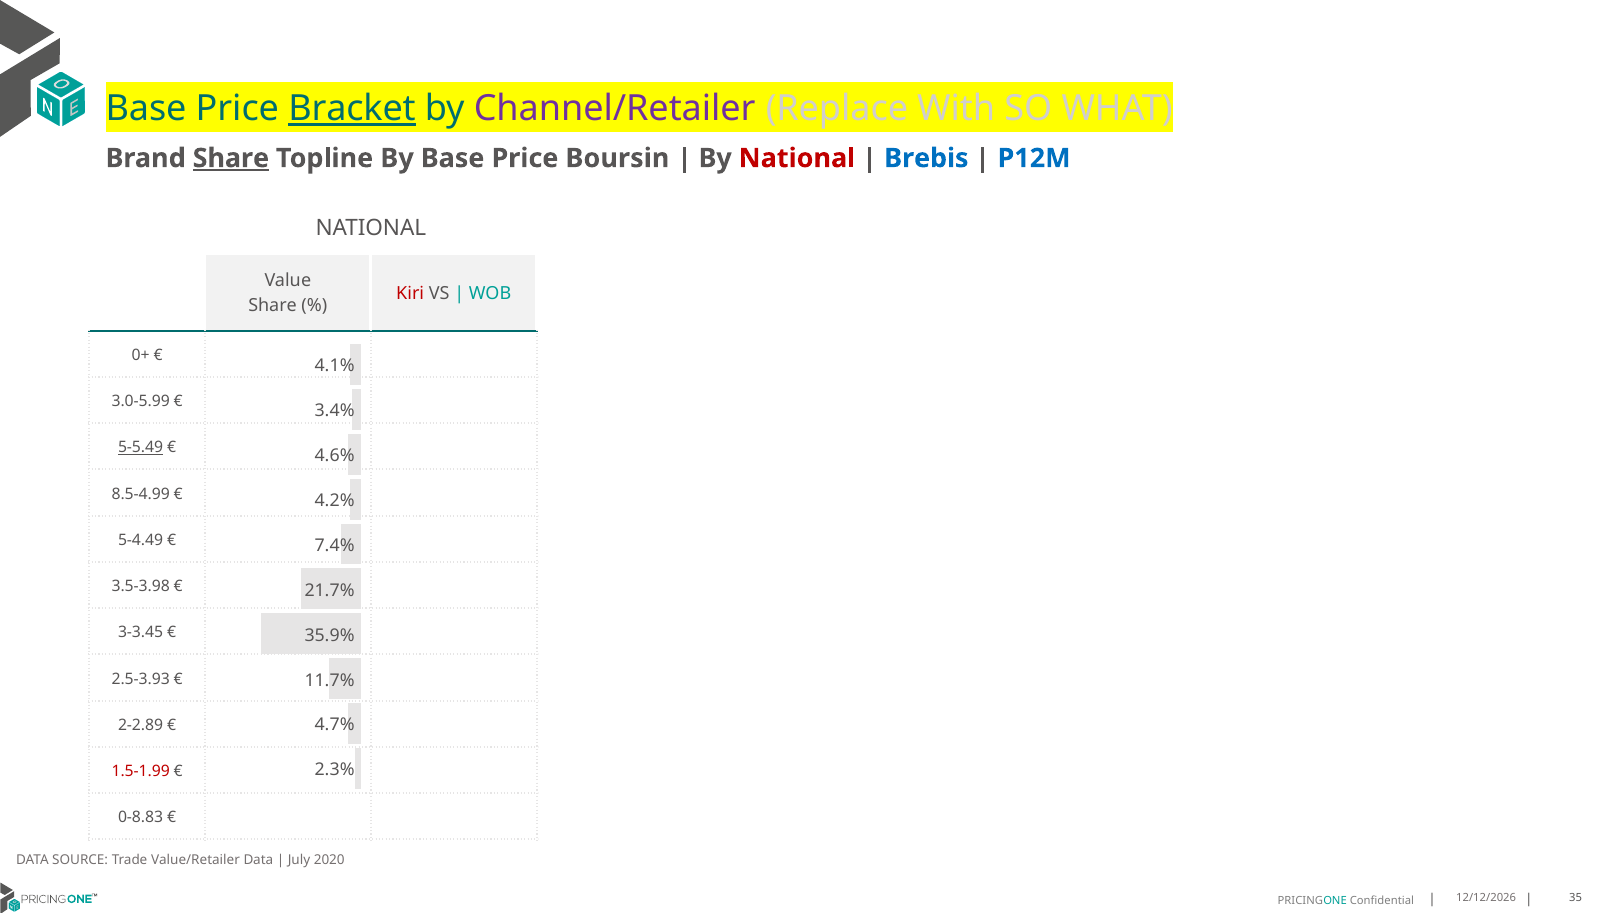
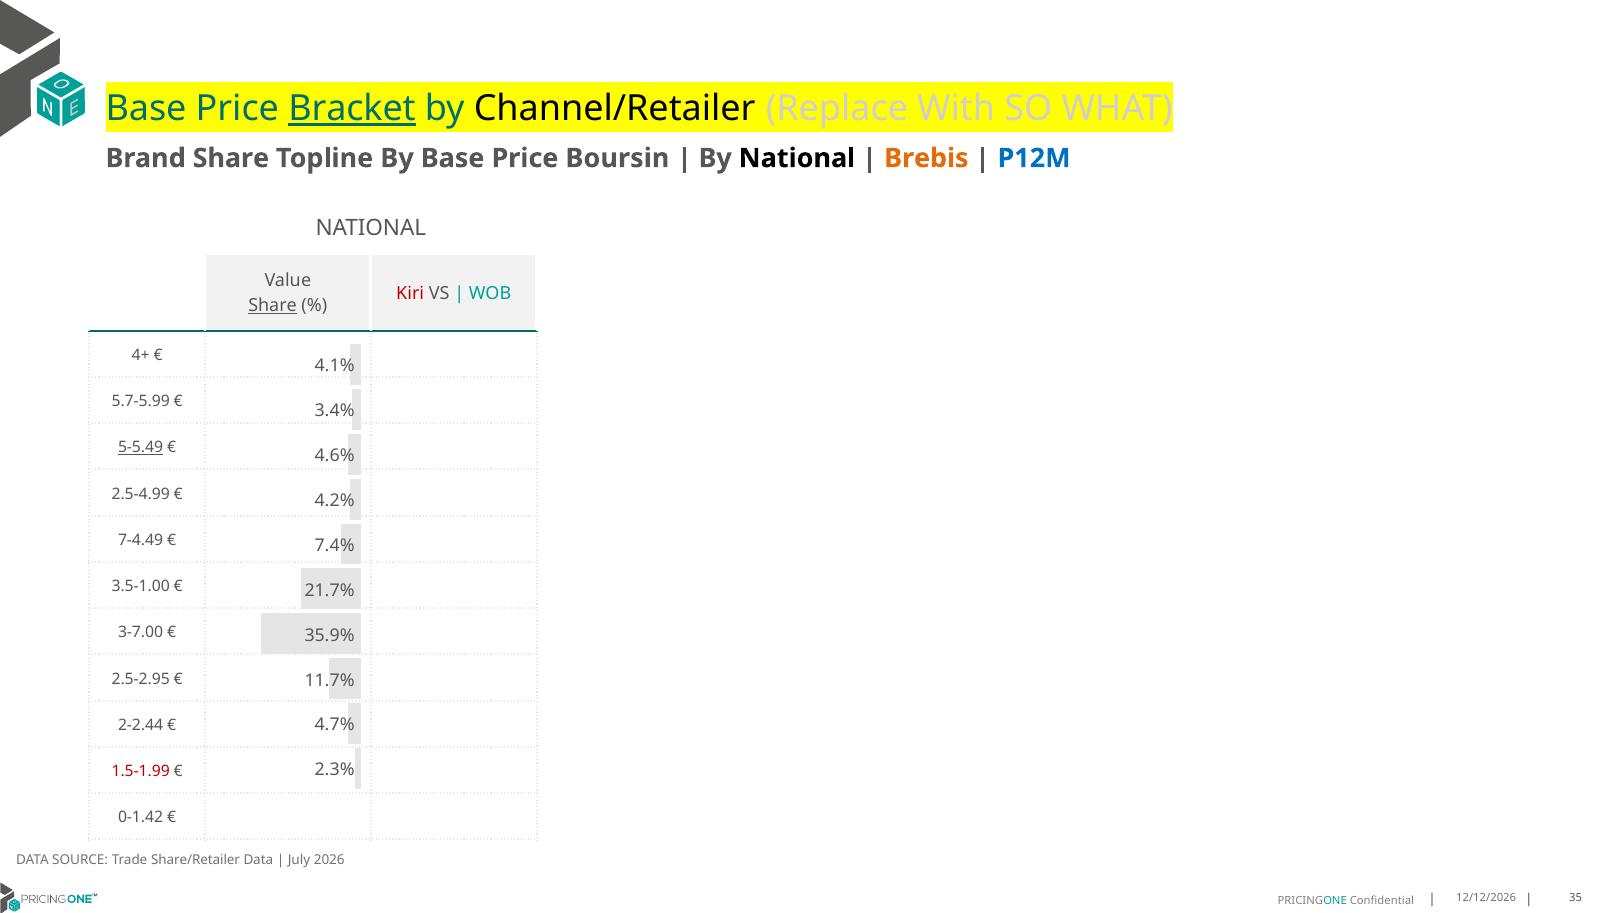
Channel/Retailer colour: purple -> black
Share at (231, 158) underline: present -> none
National at (797, 158) colour: red -> black
Brebis colour: blue -> orange
Share at (273, 305) underline: none -> present
0+: 0+ -> 4+
3.0-5.99: 3.0-5.99 -> 5.7-5.99
8.5-4.99: 8.5-4.99 -> 2.5-4.99
5-4.49: 5-4.49 -> 7-4.49
3.5-3.98: 3.5-3.98 -> 3.5-1.00
3-3.45: 3-3.45 -> 3-7.00
2.5-3.93: 2.5-3.93 -> 2.5-2.95
2-2.89: 2-2.89 -> 2-2.44
0-8.83: 0-8.83 -> 0-1.42
Value/Retailer: Value/Retailer -> Share/Retailer
2020: 2020 -> 2026
